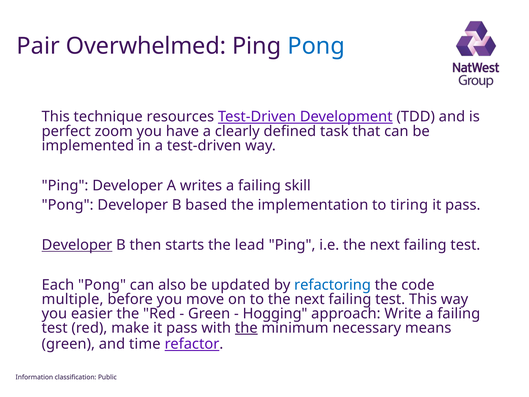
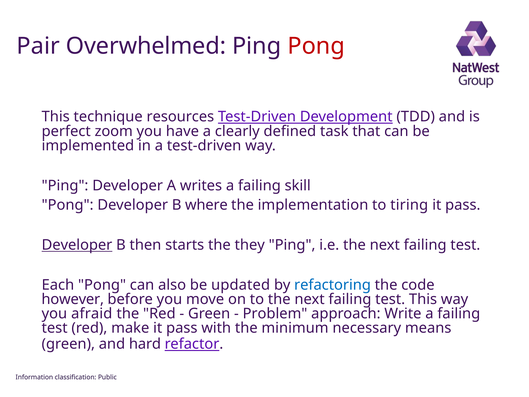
Pong at (316, 46) colour: blue -> red
based: based -> where
lead: lead -> they
multiple: multiple -> however
easier: easier -> afraid
Hogging: Hogging -> Problem
the at (246, 328) underline: present -> none
time: time -> hard
